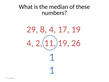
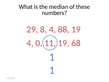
17: 17 -> 88
2: 2 -> 0
26: 26 -> 68
